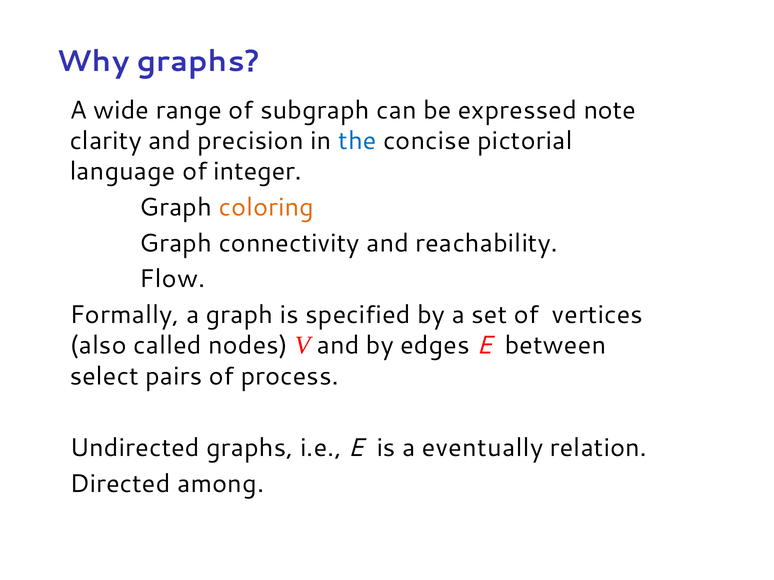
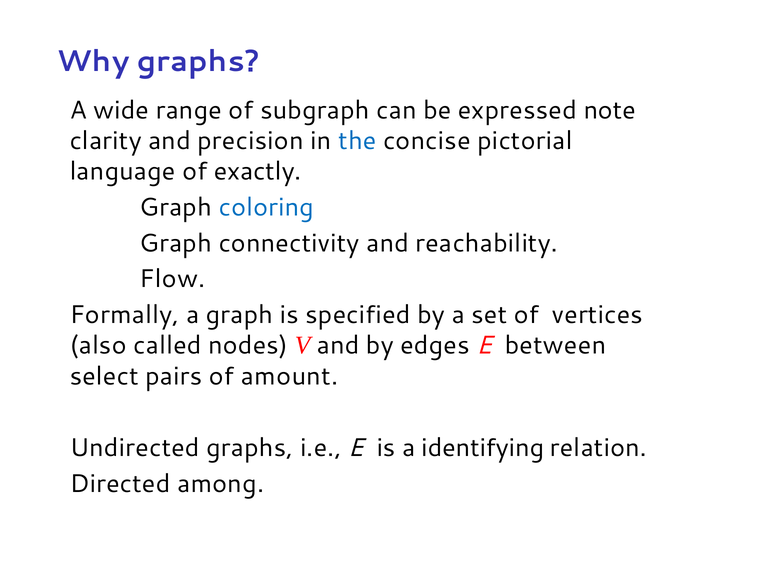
integer: integer -> exactly
coloring colour: orange -> blue
process: process -> amount
eventually: eventually -> identifying
